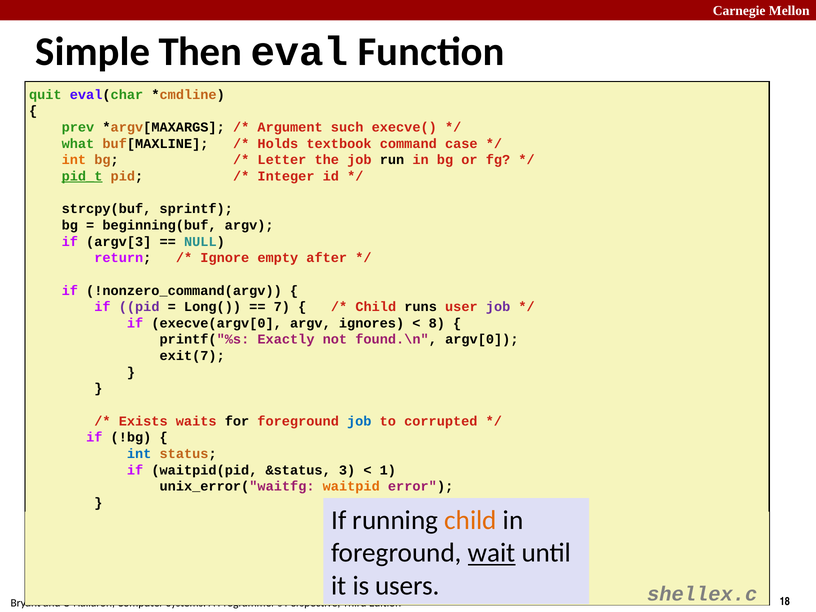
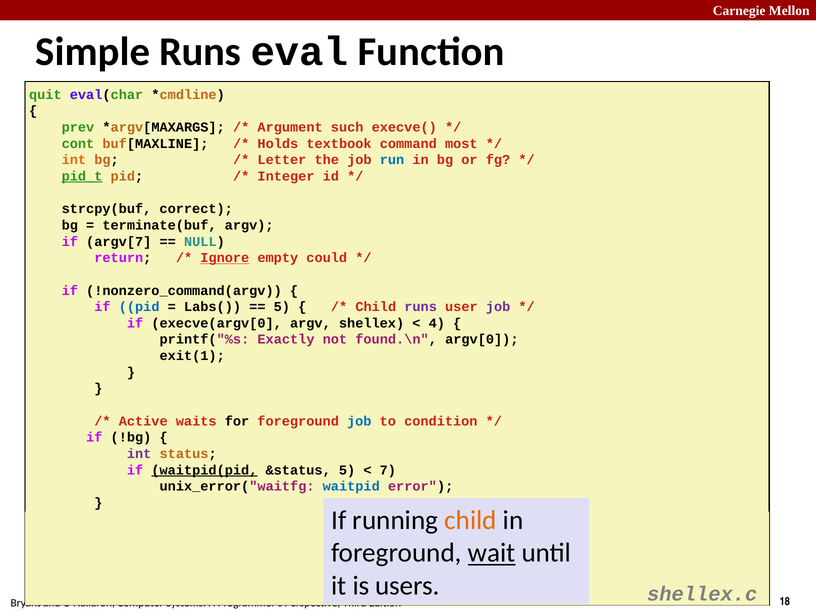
Simple Then: Then -> Runs
what: what -> cont
case: case -> most
run colour: black -> blue
sprintf: sprintf -> correct
beginning(buf: beginning(buf -> terminate(buf
argv[3: argv[3 -> argv[7
Ignore underline: none -> present
after: after -> could
pid at (139, 307) colour: purple -> blue
Long(: Long( -> Labs(
7 at (282, 307): 7 -> 5
runs at (421, 307) colour: black -> purple
ignores: ignores -> shellex
8: 8 -> 4
exit(7: exit(7 -> exit(1
Exists: Exists -> Active
corrupted: corrupted -> condition
int at (139, 454) colour: blue -> purple
waitpid(pid underline: none -> present
&status 3: 3 -> 5
1: 1 -> 7
waitpid colour: orange -> blue
